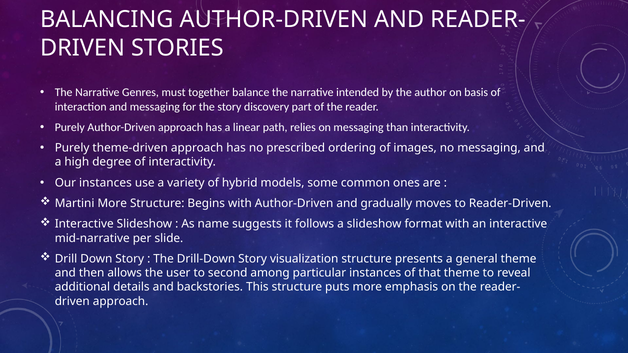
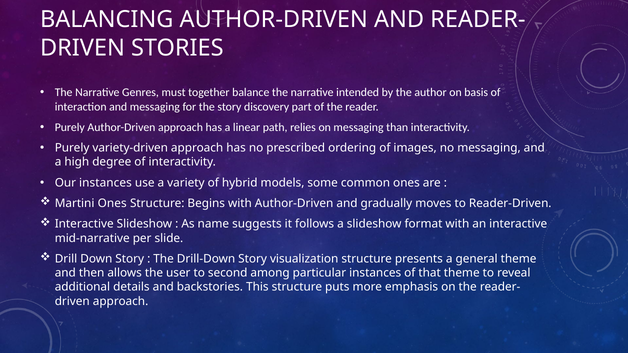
theme-driven: theme-driven -> variety-driven
Martini More: More -> Ones
